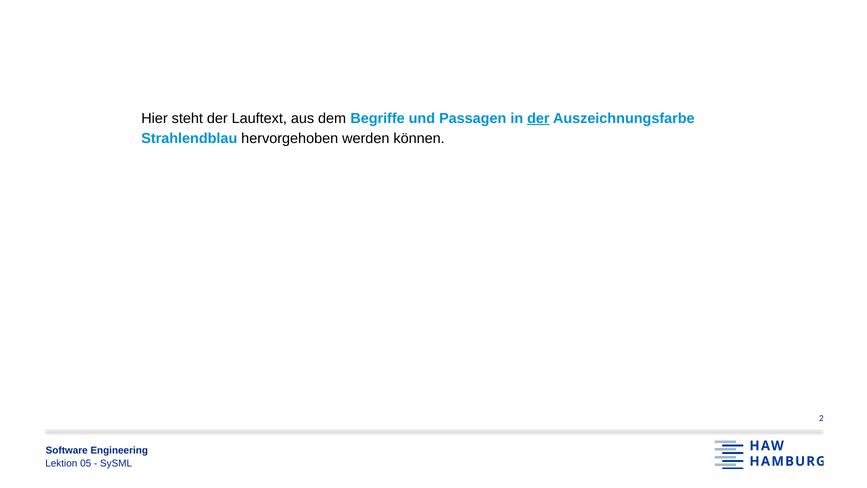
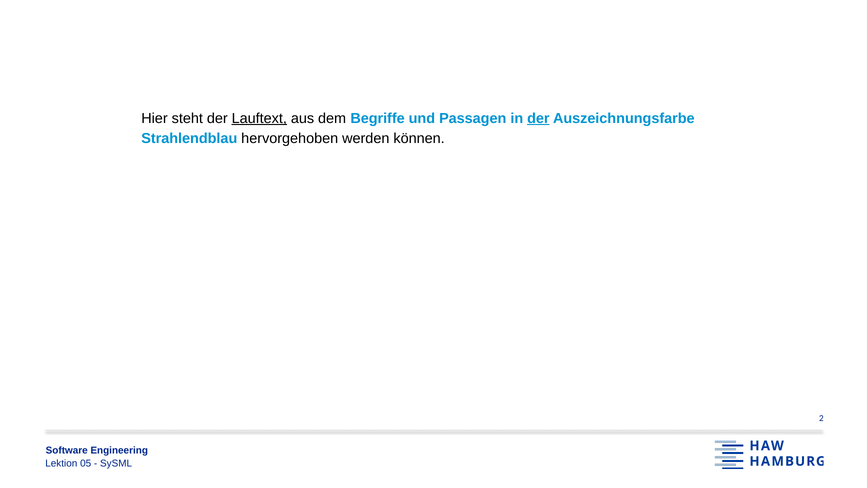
Lauftext underline: none -> present
